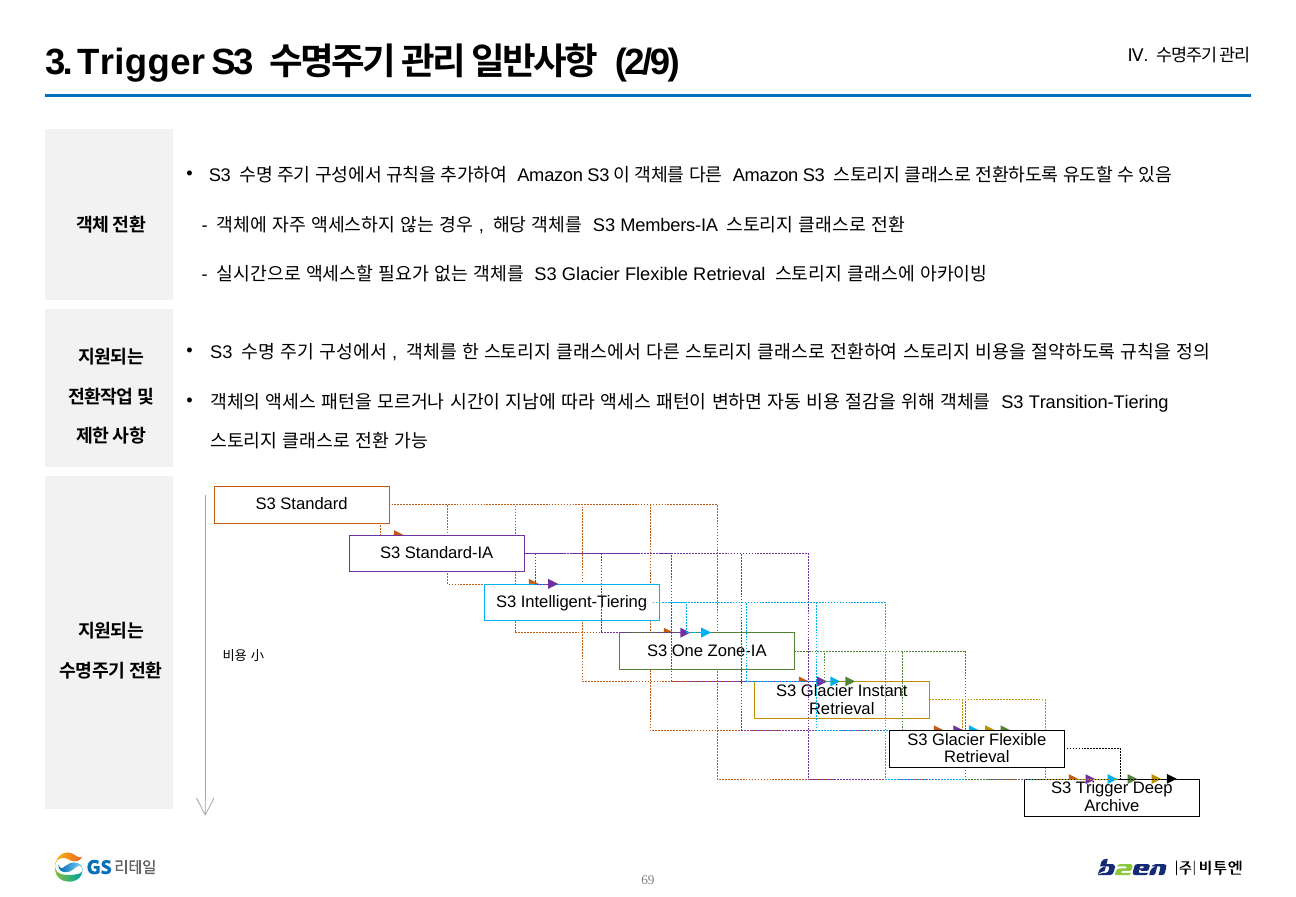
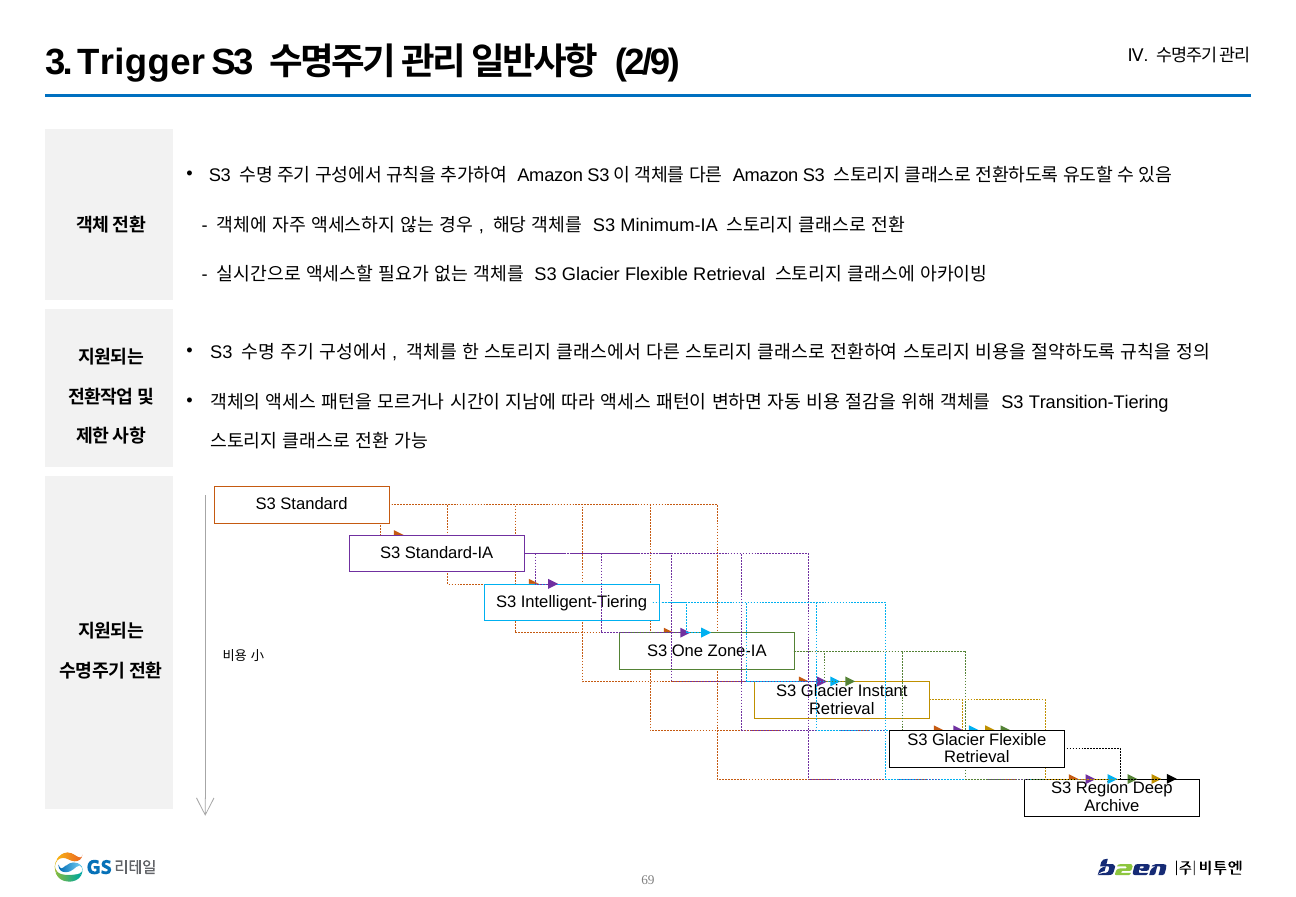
Members-IA: Members-IA -> Minimum-IA
S3 Trigger: Trigger -> Region
